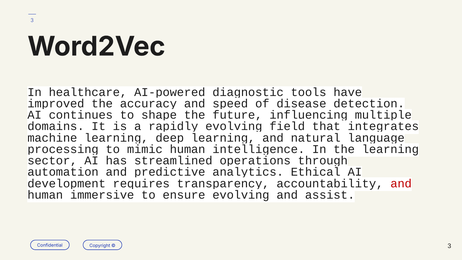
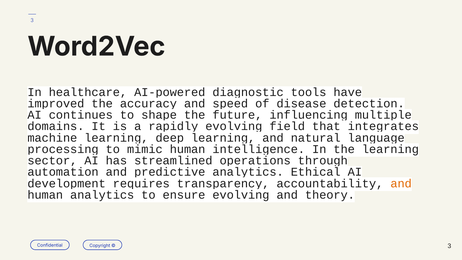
and at (401, 183) colour: red -> orange
human immersive: immersive -> analytics
assist: assist -> theory
